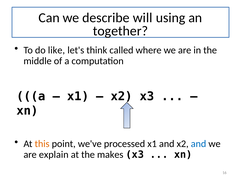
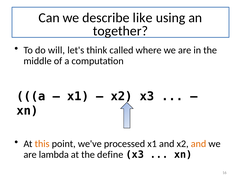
will: will -> like
like: like -> will
and at (199, 144) colour: blue -> orange
explain: explain -> lambda
makes: makes -> define
